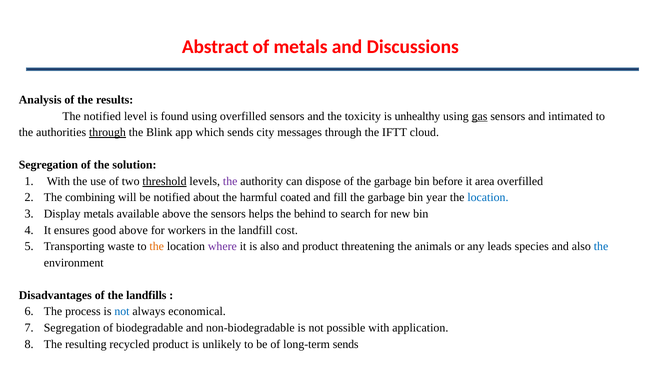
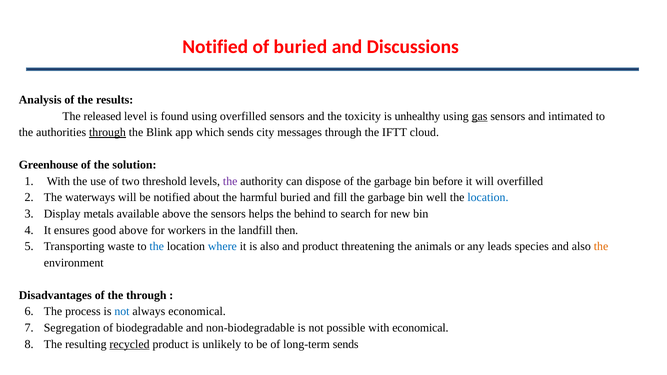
Abstract at (215, 47): Abstract -> Notified
of metals: metals -> buried
The notified: notified -> released
Segregation at (48, 165): Segregation -> Greenhouse
threshold underline: present -> none
it area: area -> will
combining: combining -> waterways
harmful coated: coated -> buried
year: year -> well
cost: cost -> then
the at (157, 247) colour: orange -> blue
where colour: purple -> blue
the at (601, 247) colour: blue -> orange
the landfills: landfills -> through
with application: application -> economical
recycled underline: none -> present
